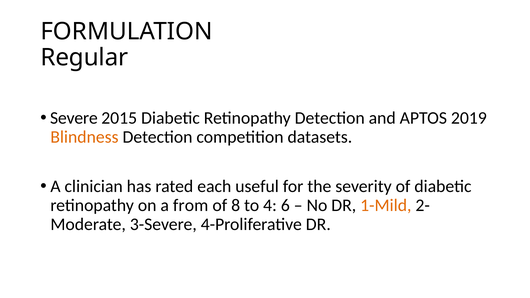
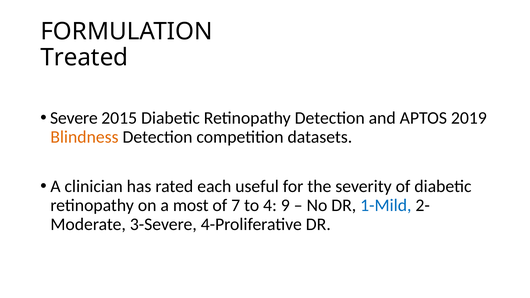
Regular: Regular -> Treated
from: from -> most
8: 8 -> 7
6: 6 -> 9
1-Mild colour: orange -> blue
